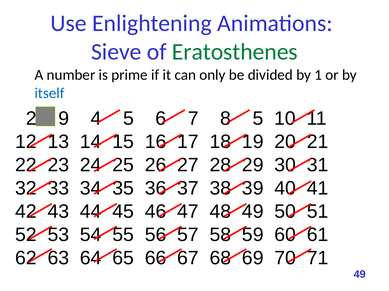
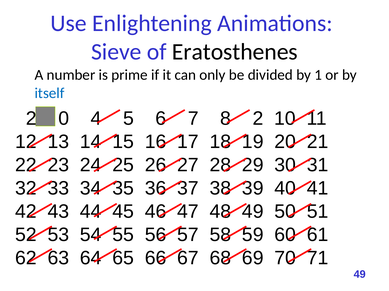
Eratosthenes colour: green -> black
9: 9 -> 0
5 at (258, 119): 5 -> 2
